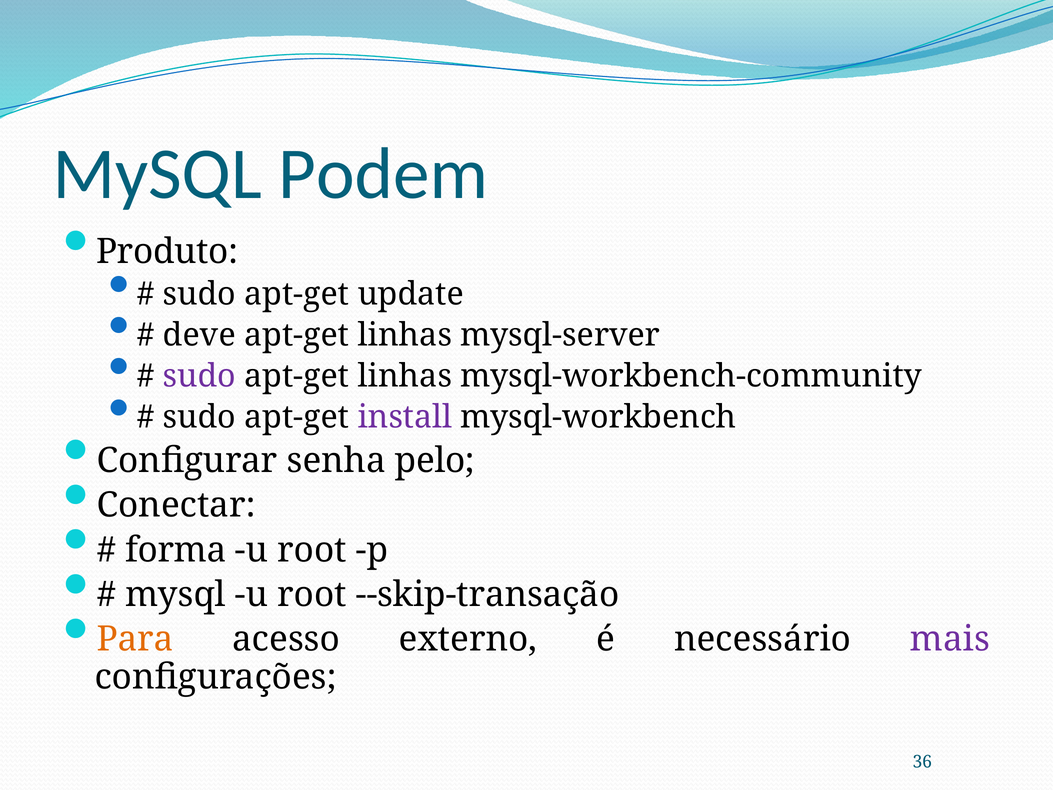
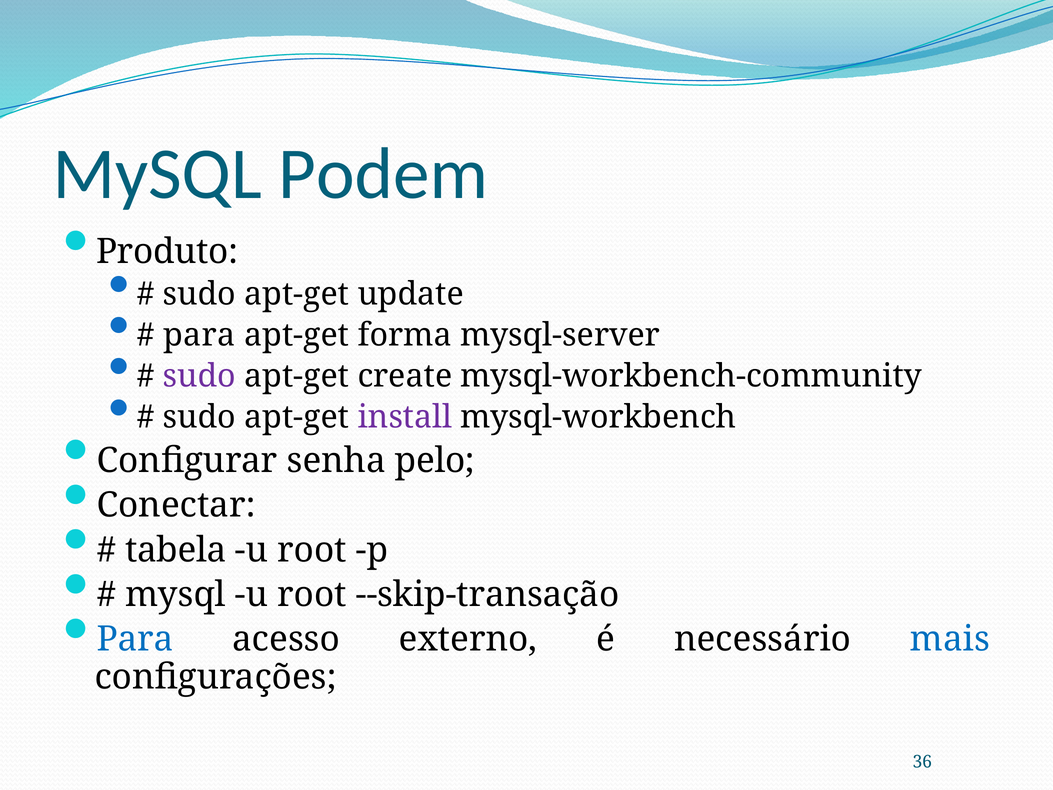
deve at (199, 335): deve -> para
linhas at (405, 335): linhas -> forma
linhas at (405, 376): linhas -> create
forma: forma -> tabela
Para at (135, 639) colour: orange -> blue
mais colour: purple -> blue
